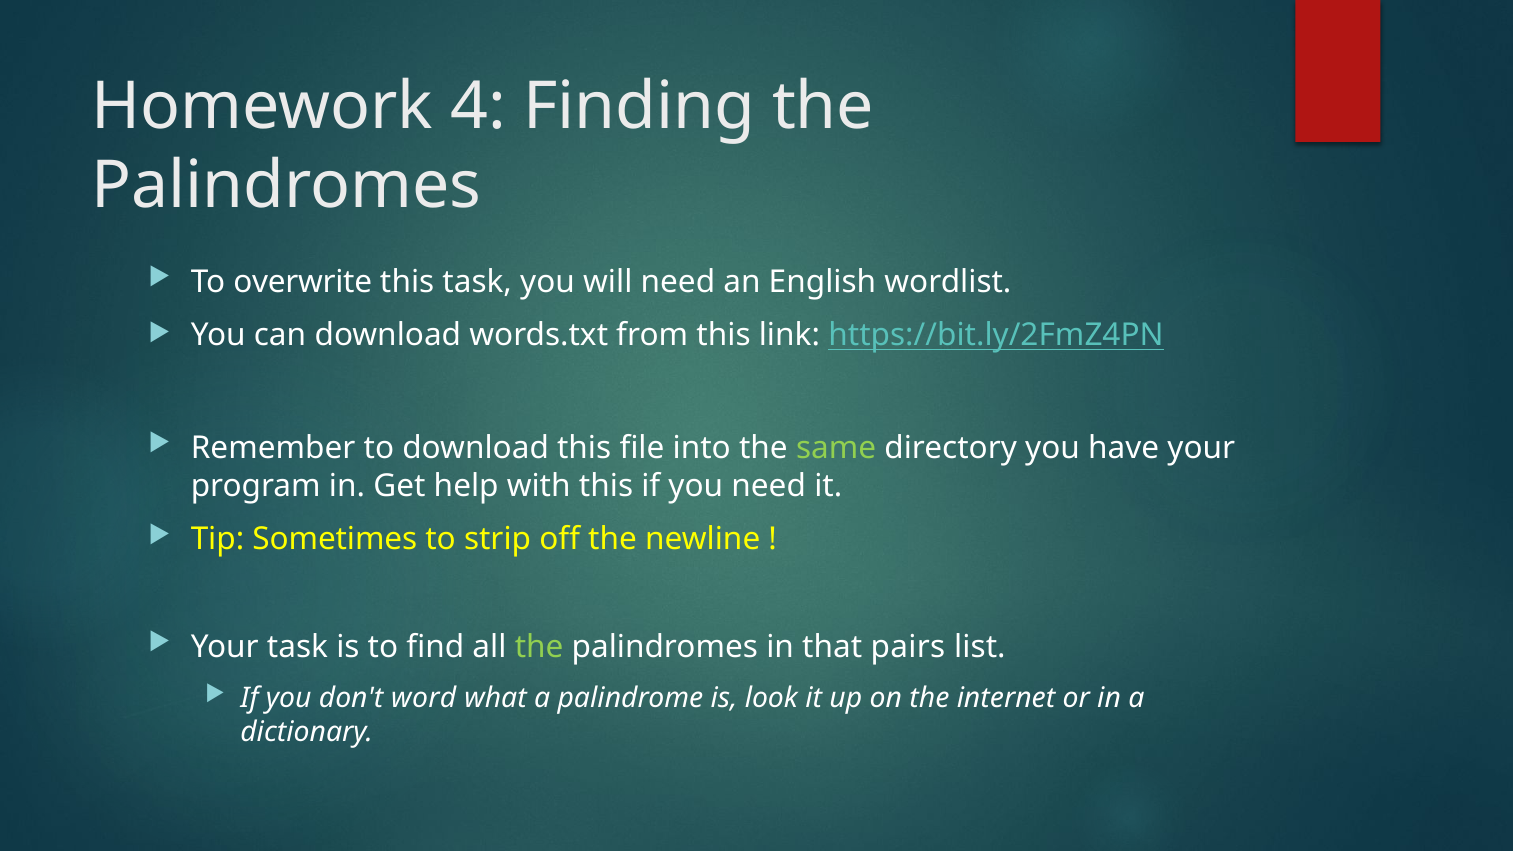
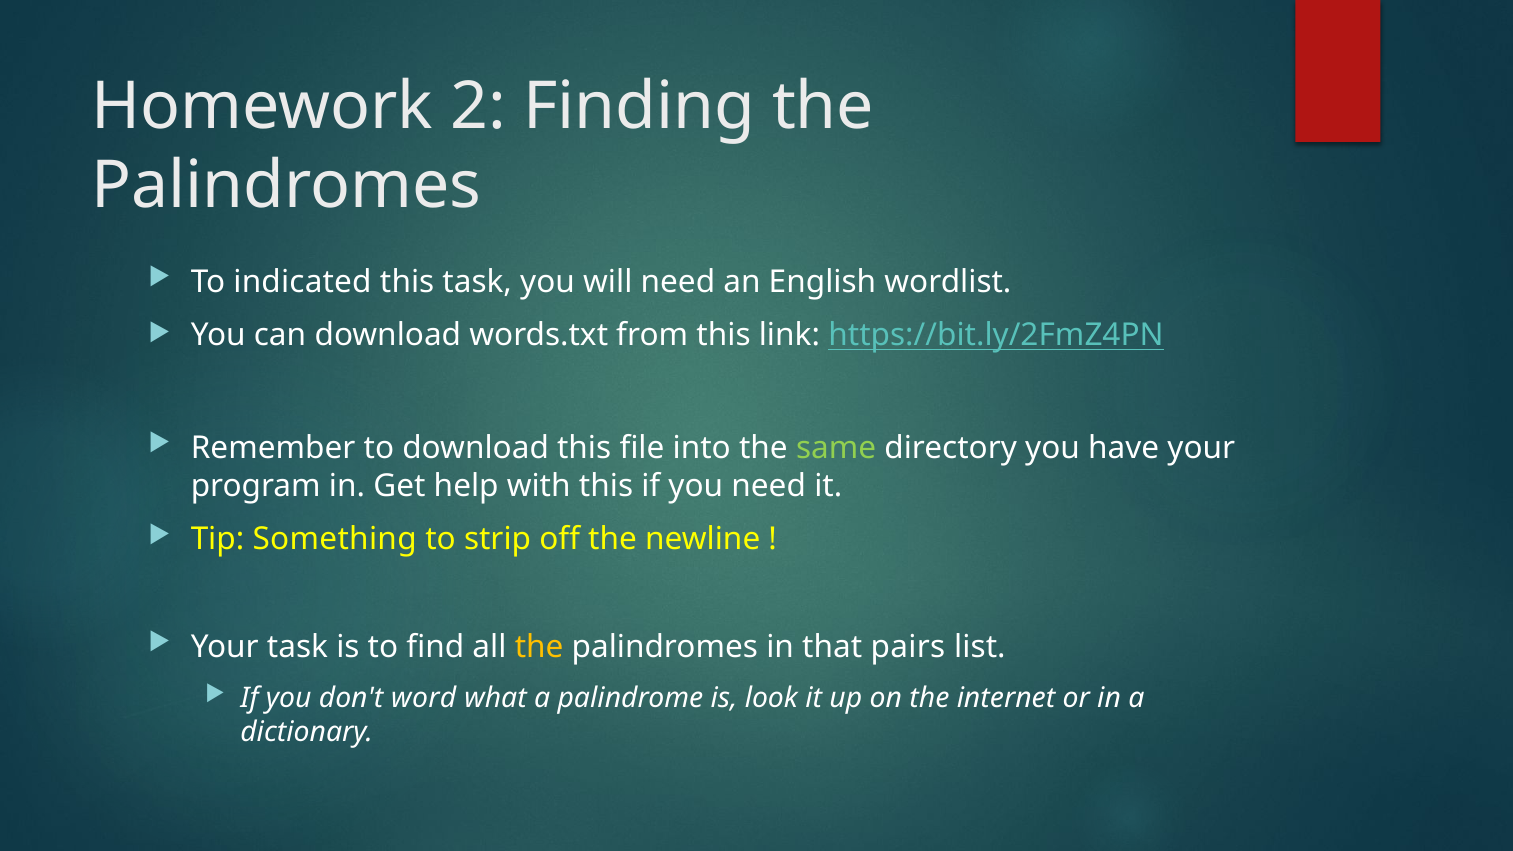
4: 4 -> 2
overwrite: overwrite -> indicated
Sometimes: Sometimes -> Something
the at (539, 647) colour: light green -> yellow
